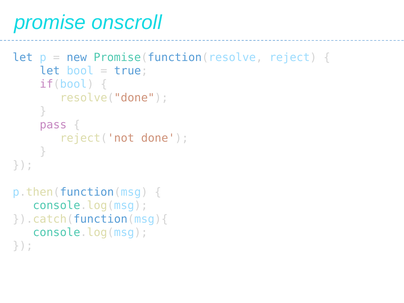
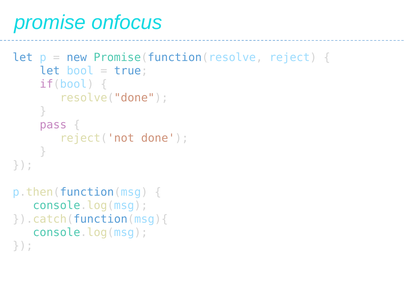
onscroll: onscroll -> onfocus
